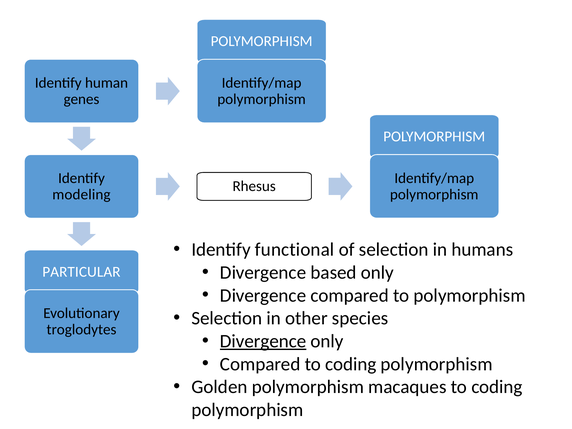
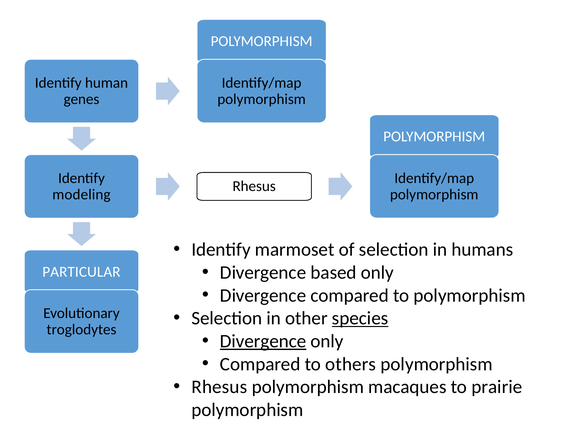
functional: functional -> marmoset
species underline: none -> present
Compared to coding: coding -> others
Golden at (219, 387): Golden -> Rhesus
coding at (497, 387): coding -> prairie
